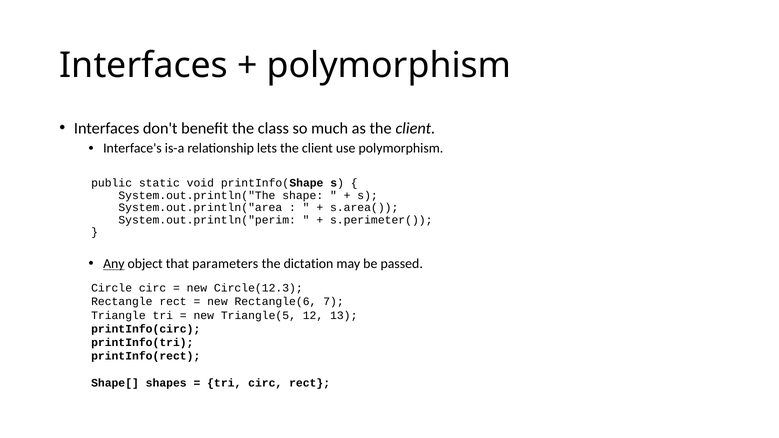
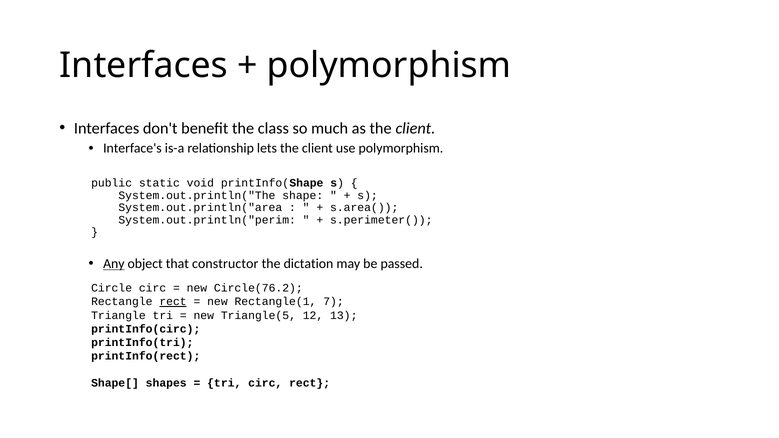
parameters: parameters -> constructor
Circle(12.3: Circle(12.3 -> Circle(76.2
rect at (173, 302) underline: none -> present
Rectangle(6: Rectangle(6 -> Rectangle(1
